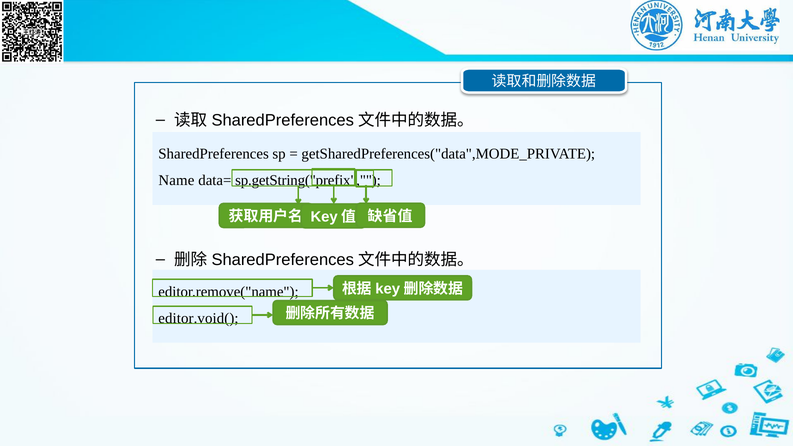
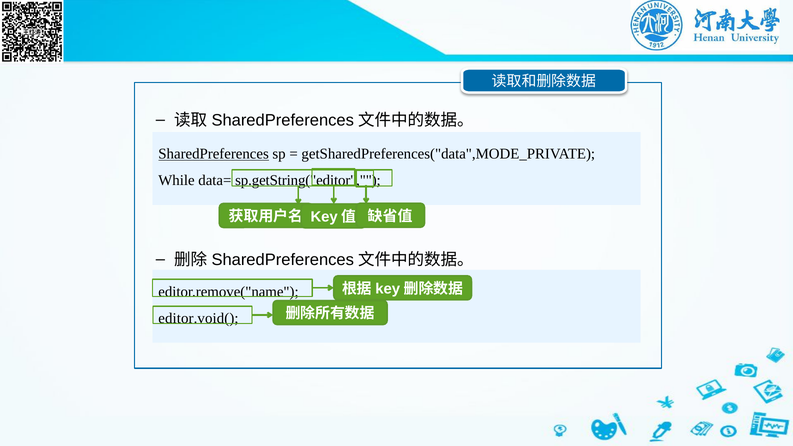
SharedPreferences underline: none -> present
Name: Name -> While
sp.getString("prefix: sp.getString("prefix -> sp.getString("editor
